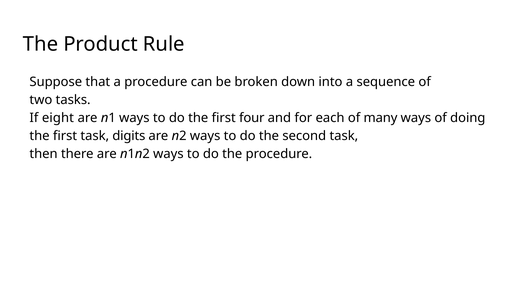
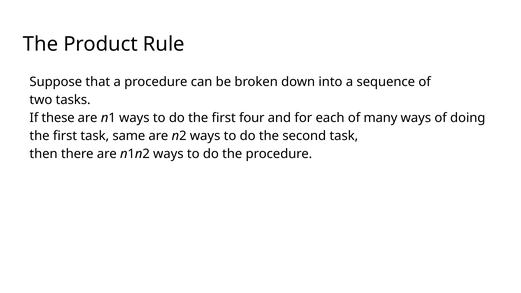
eight: eight -> these
digits: digits -> same
